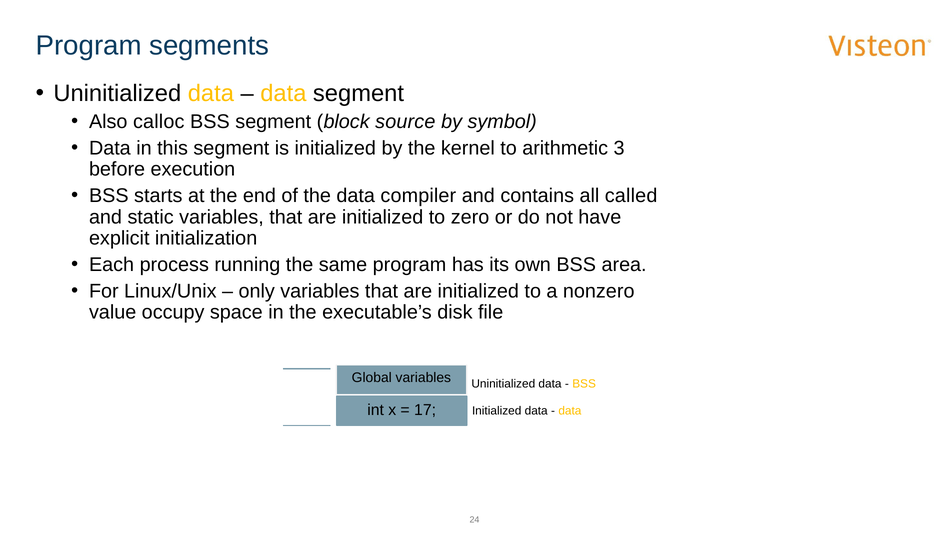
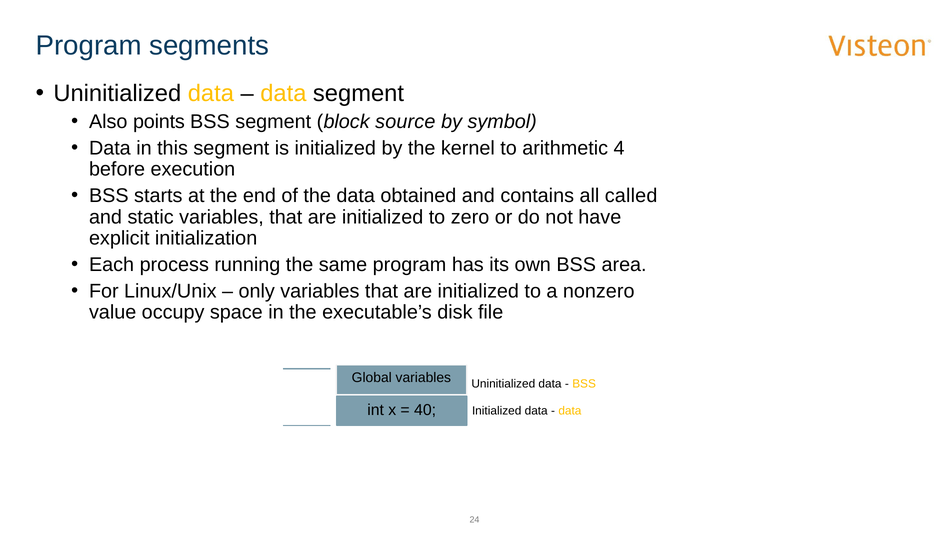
calloc: calloc -> points
3: 3 -> 4
compiler: compiler -> obtained
17: 17 -> 40
